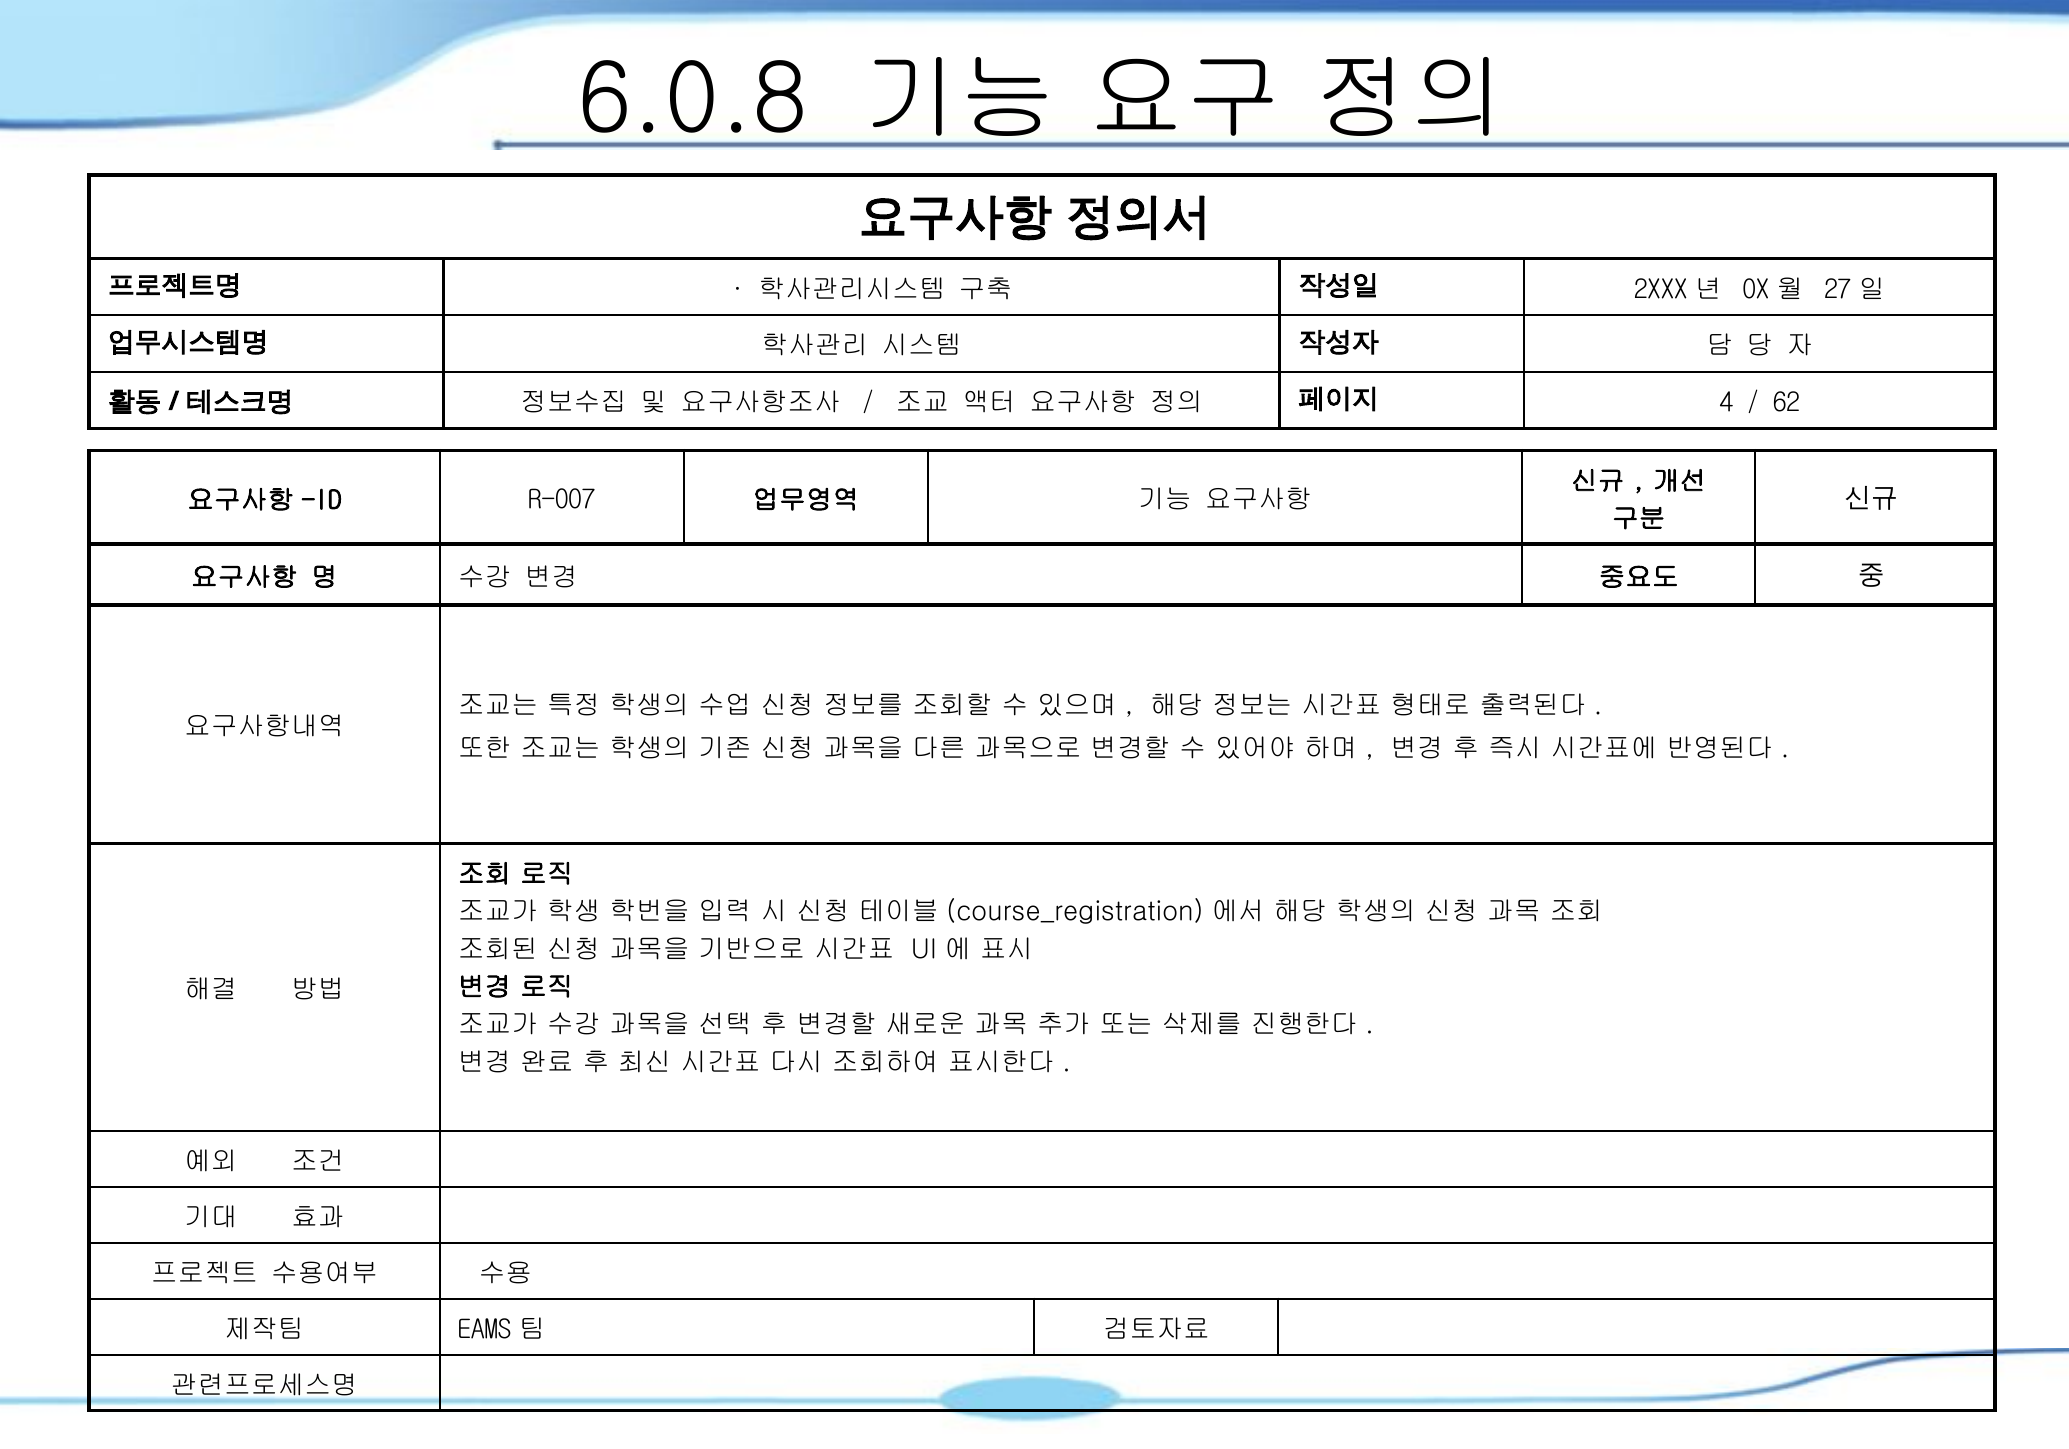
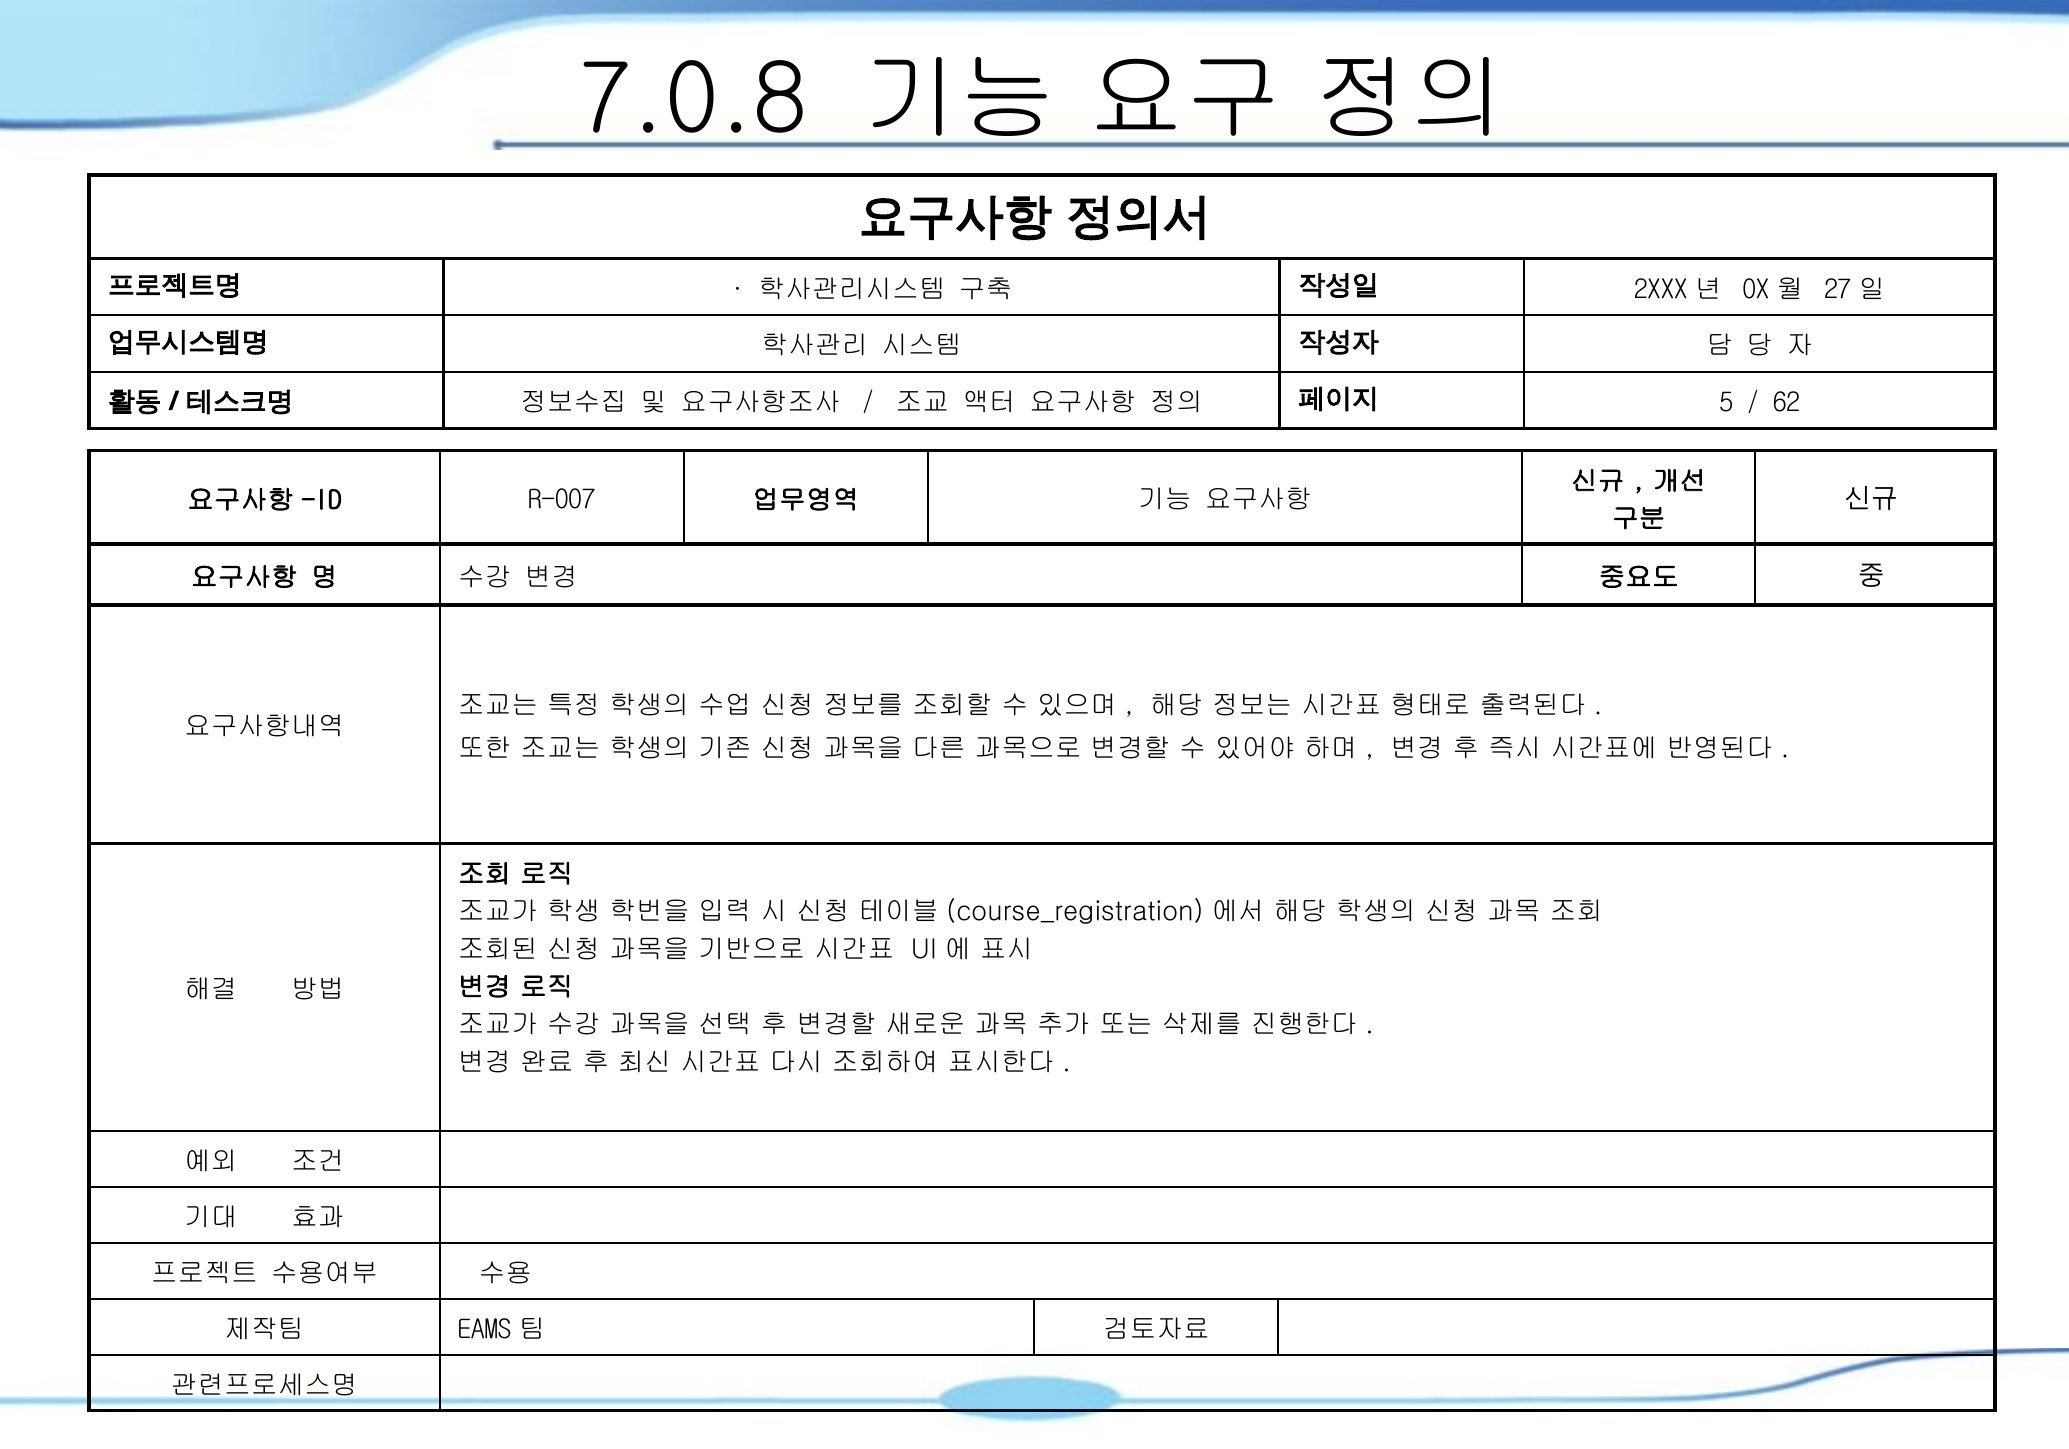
6.0.8: 6.0.8 -> 7.0.8
4: 4 -> 5
